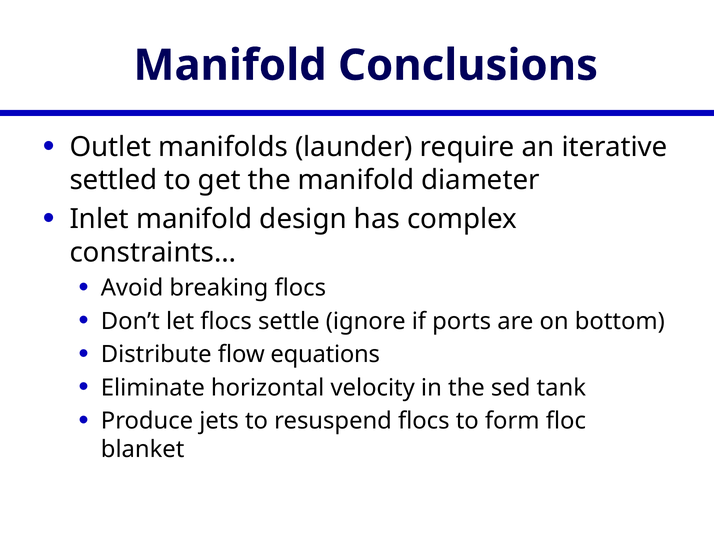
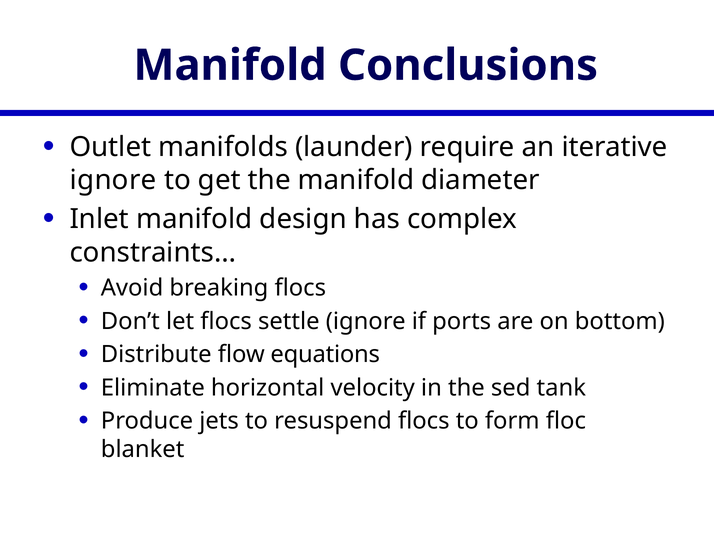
settled at (113, 180): settled -> ignore
